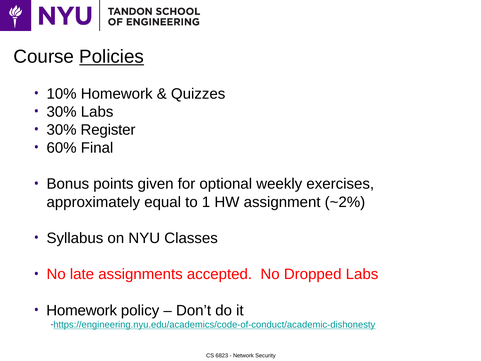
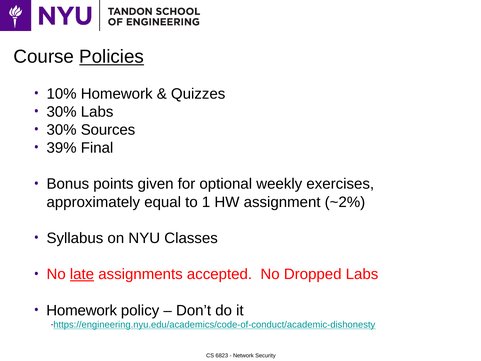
Register: Register -> Sources
60%: 60% -> 39%
late underline: none -> present
